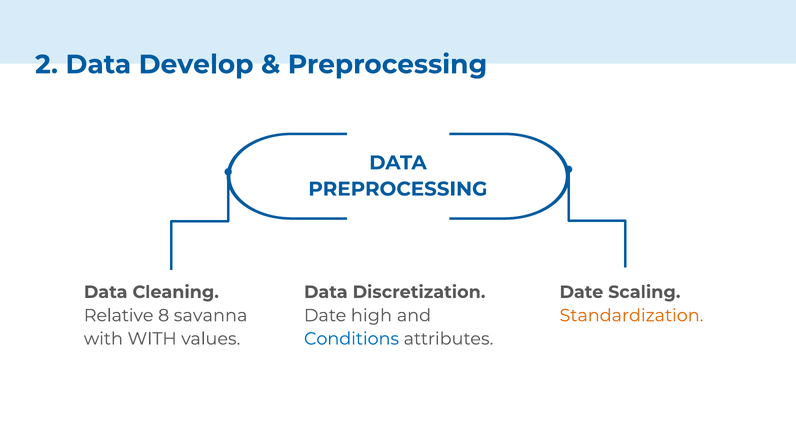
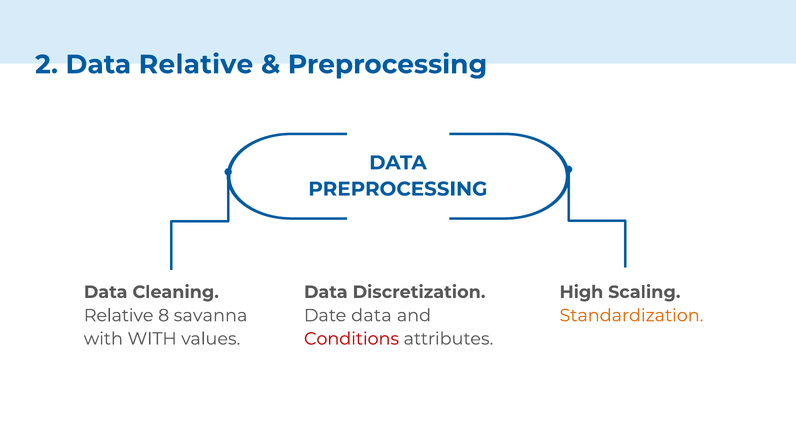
Data Develop: Develop -> Relative
Date at (581, 292): Date -> High
Date high: high -> data
Conditions colour: blue -> red
